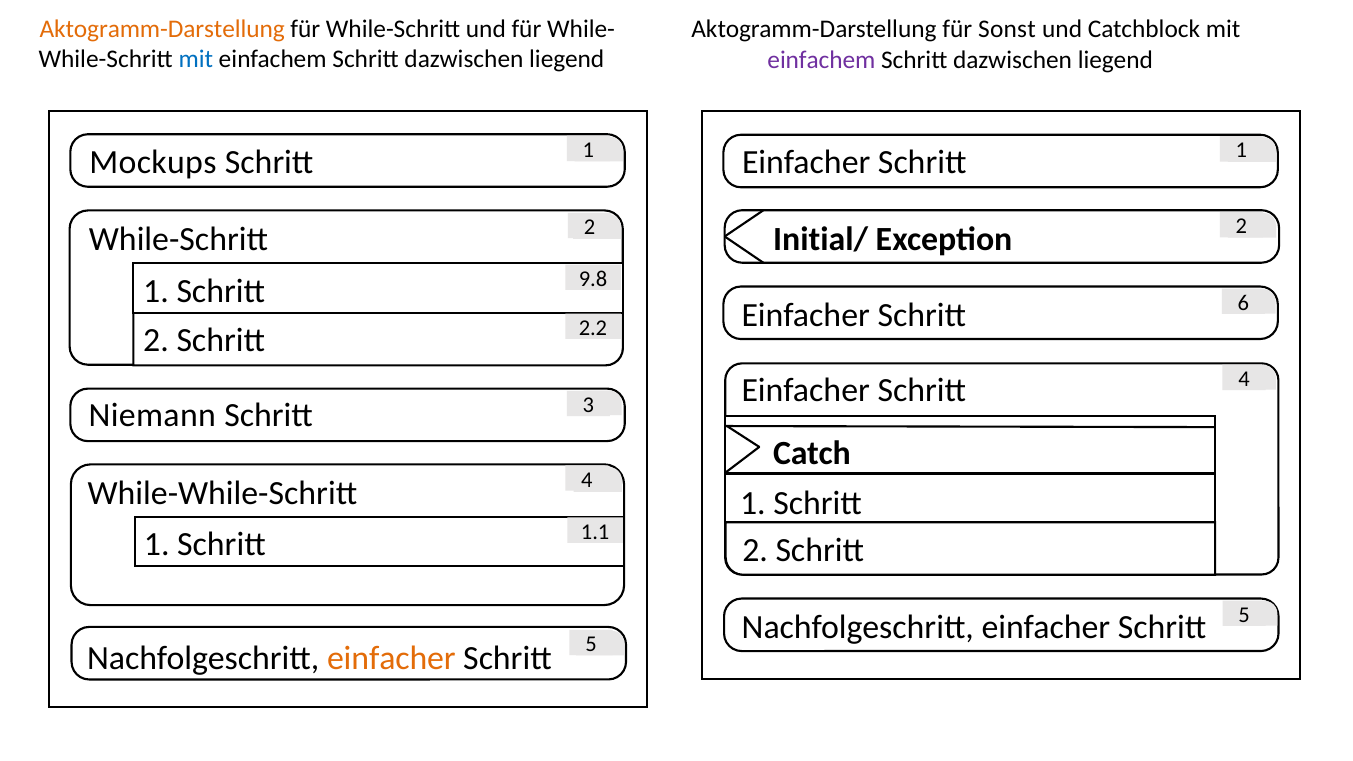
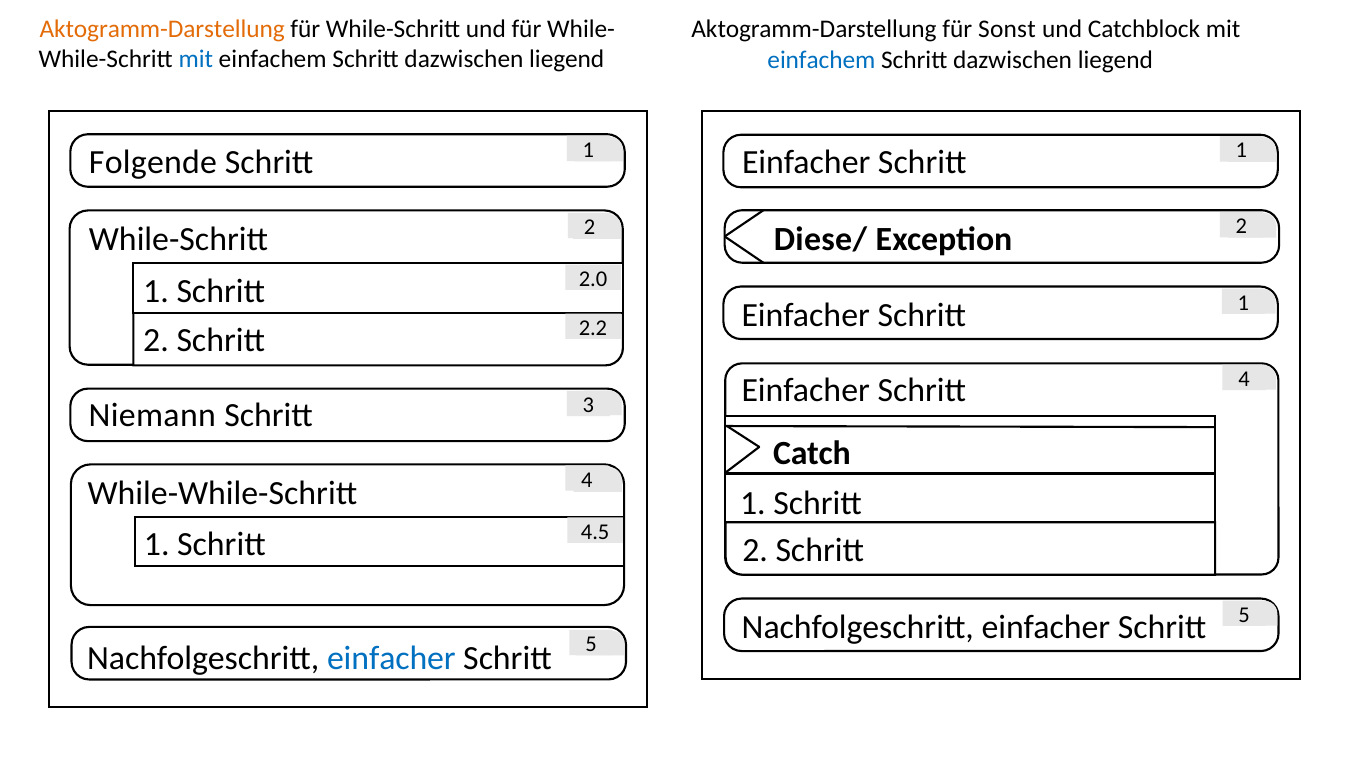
einfachem at (821, 60) colour: purple -> blue
Mockups: Mockups -> Folgende
Initial/: Initial/ -> Diese/
9.8: 9.8 -> 2.0
Einfacher Schritt 6: 6 -> 1
1.1: 1.1 -> 4.5
einfacher at (391, 659) colour: orange -> blue
